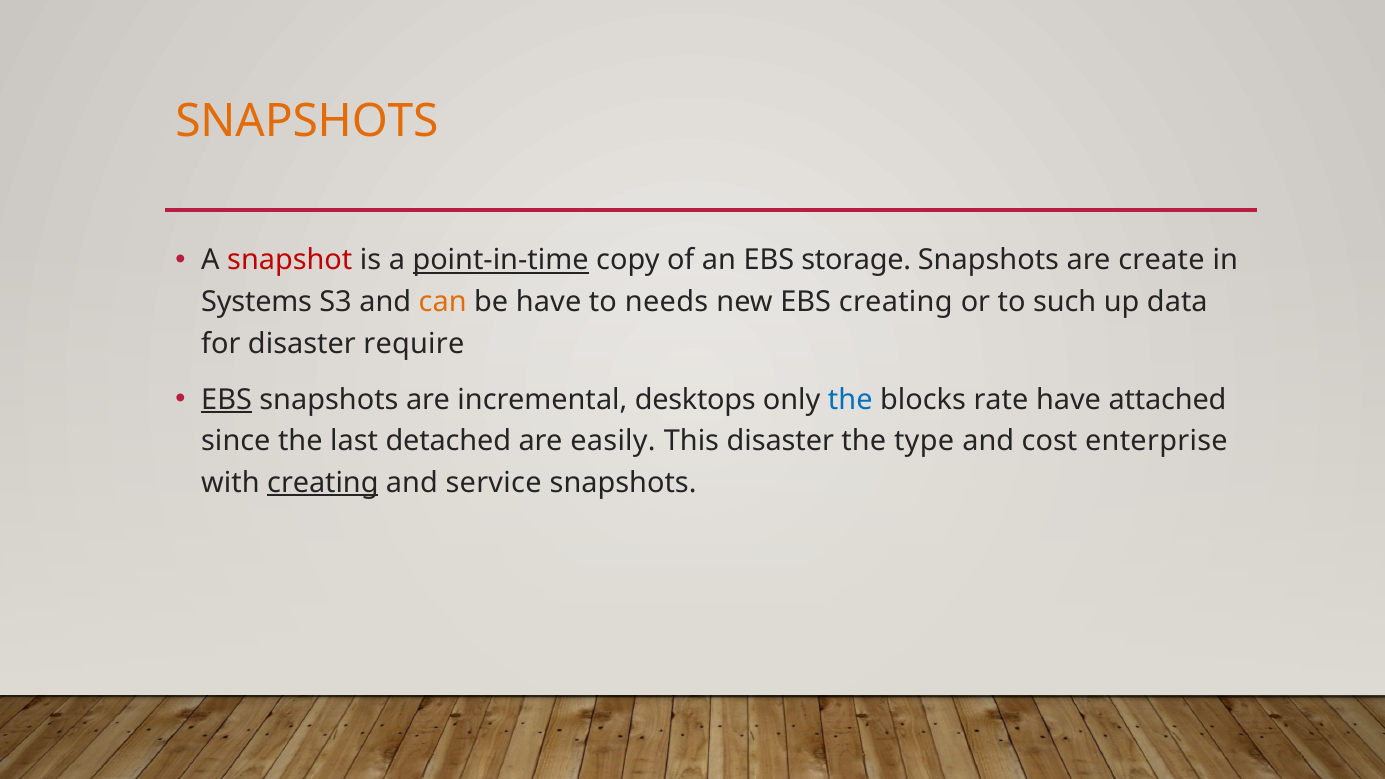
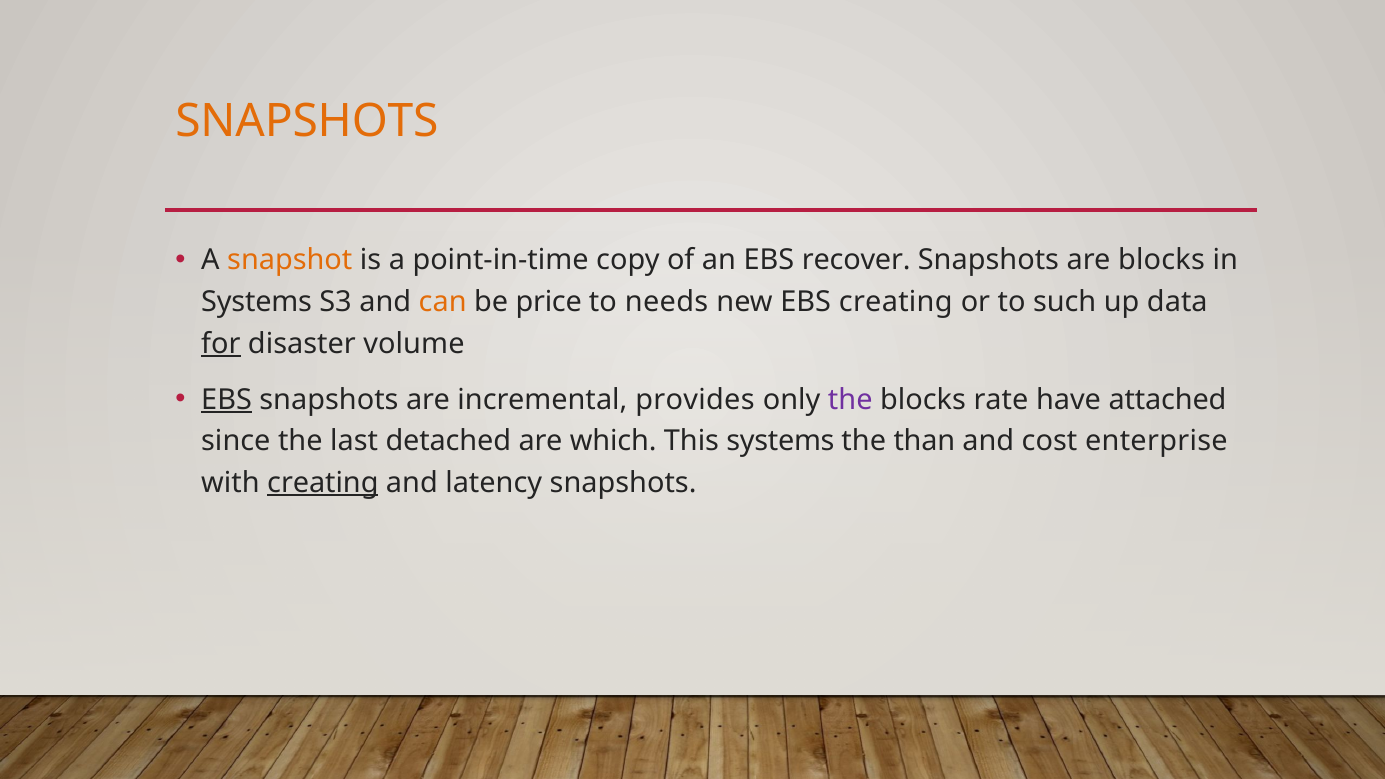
snapshot colour: red -> orange
point-in-time underline: present -> none
storage: storage -> recover
are create: create -> blocks
be have: have -> price
for underline: none -> present
require: require -> volume
desktops: desktops -> provides
the at (850, 400) colour: blue -> purple
easily: easily -> which
This disaster: disaster -> systems
type: type -> than
service: service -> latency
